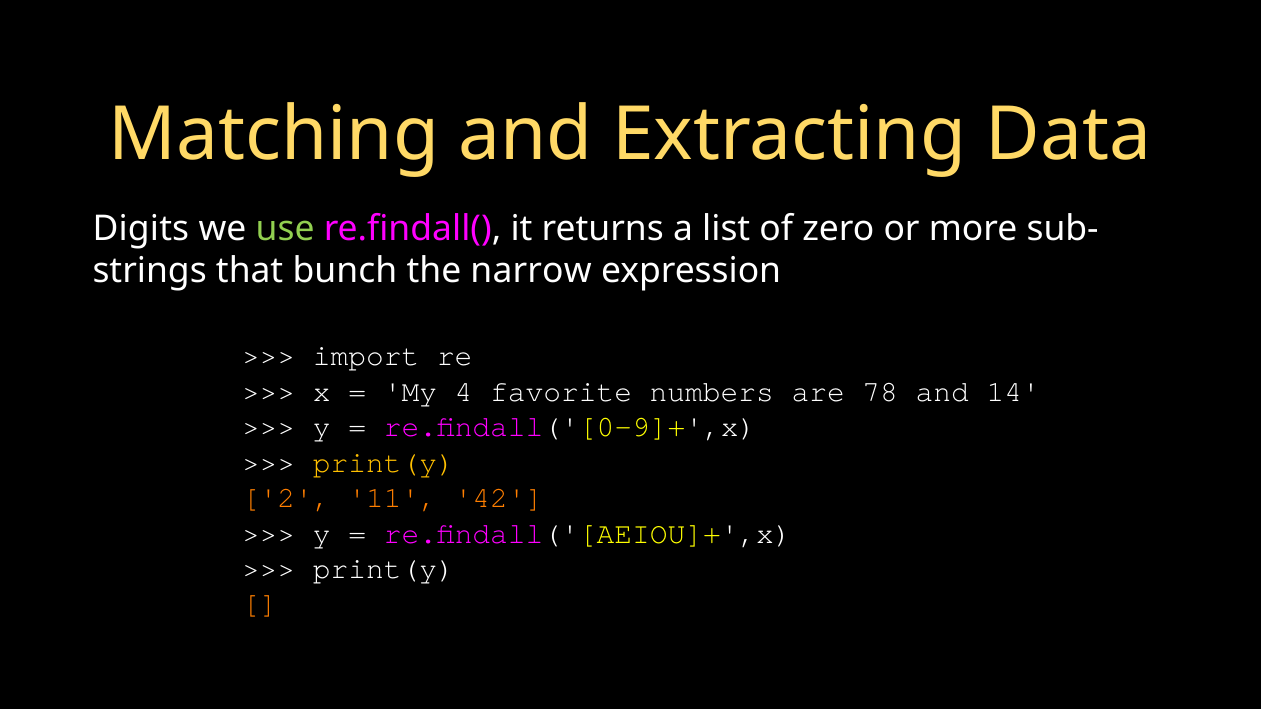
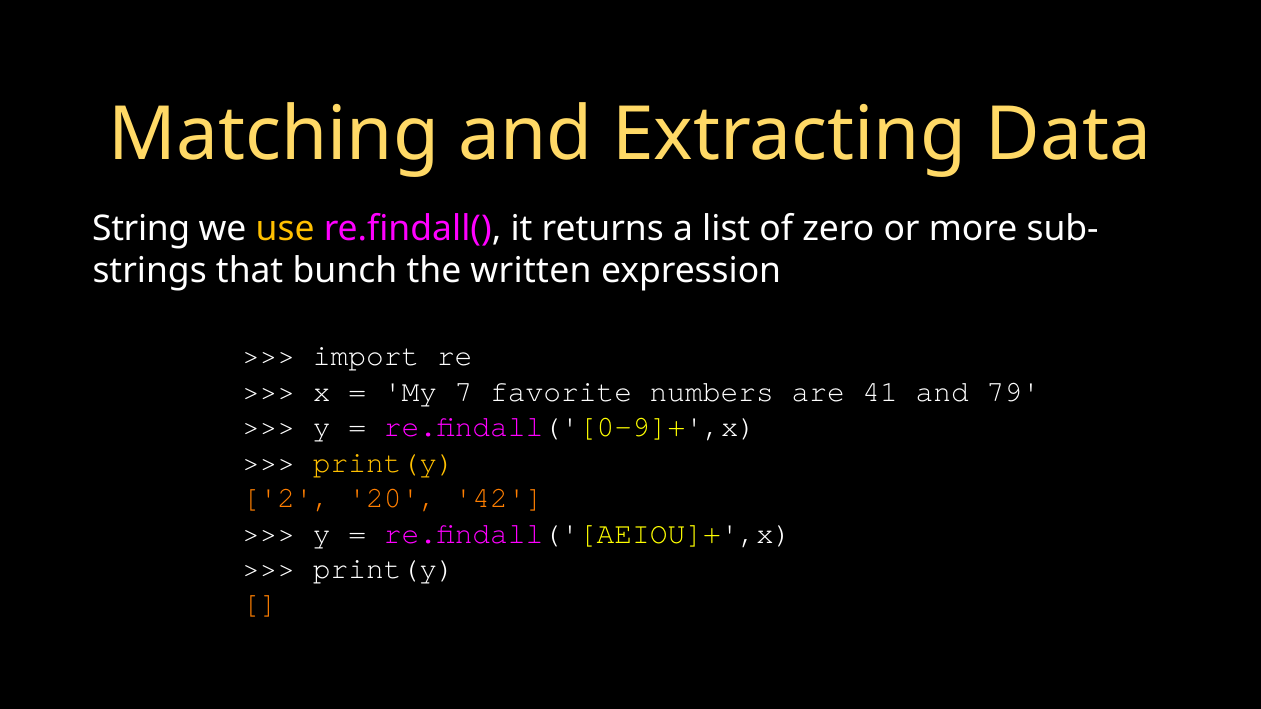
Digits: Digits -> String
use colour: light green -> yellow
narrow: narrow -> written
4: 4 -> 7
78: 78 -> 41
14: 14 -> 79
11: 11 -> 20
